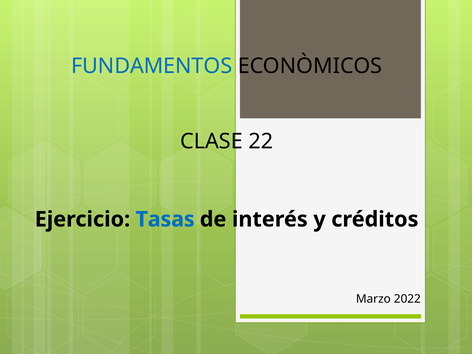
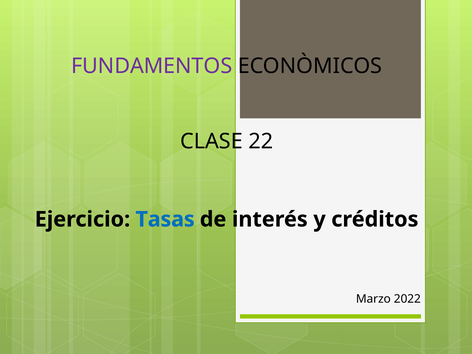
FUNDAMENTOS colour: blue -> purple
